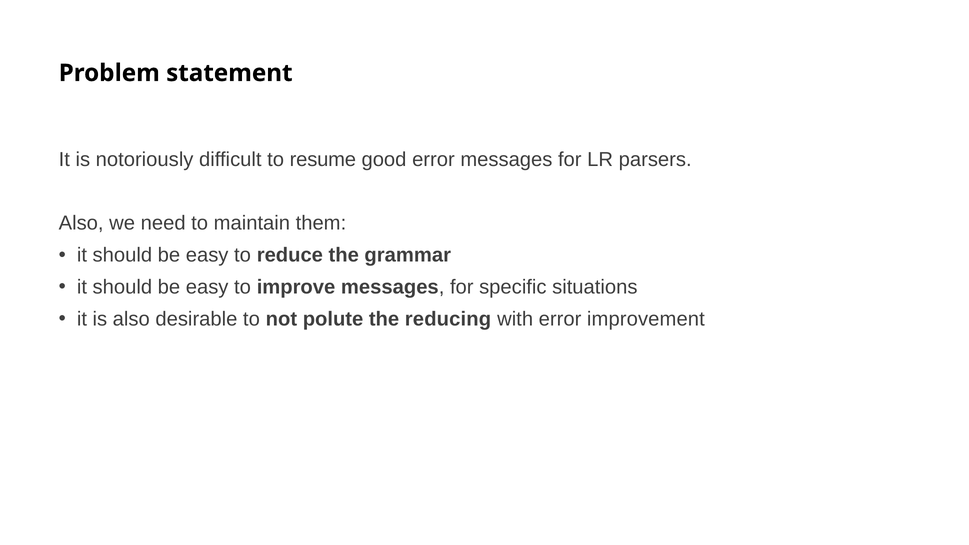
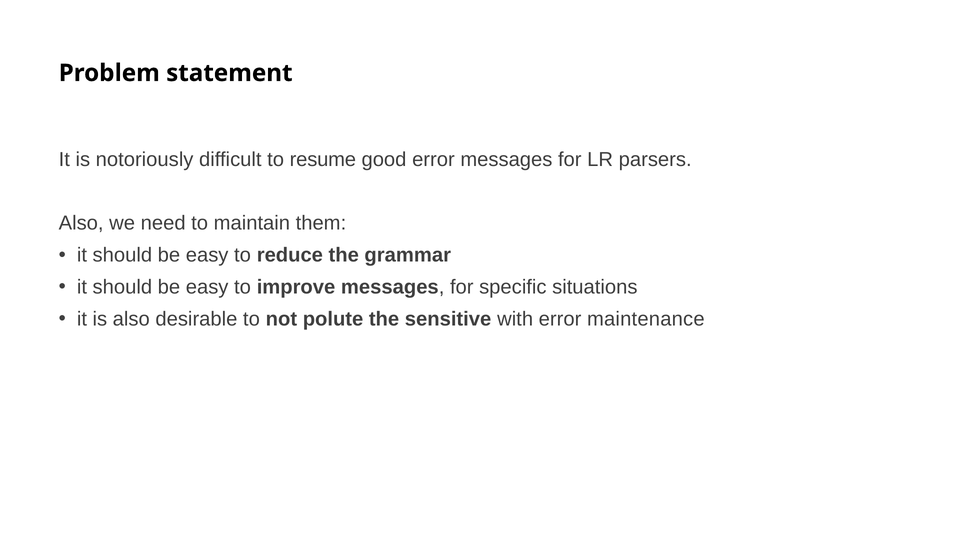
reducing: reducing -> sensitive
improvement: improvement -> maintenance
